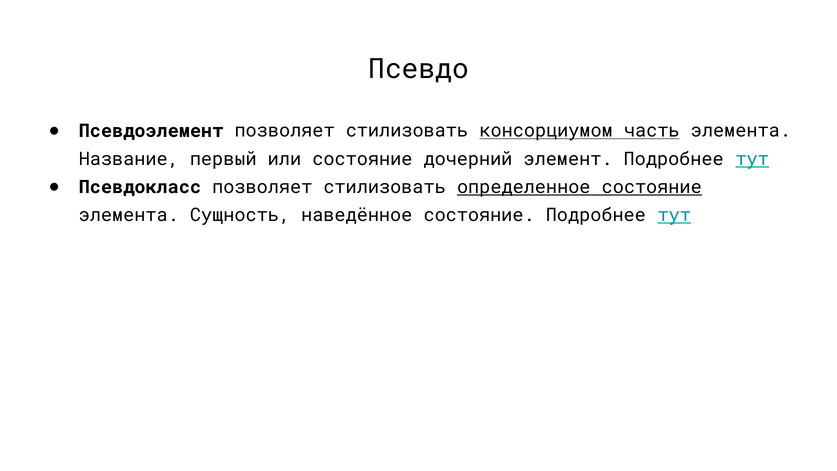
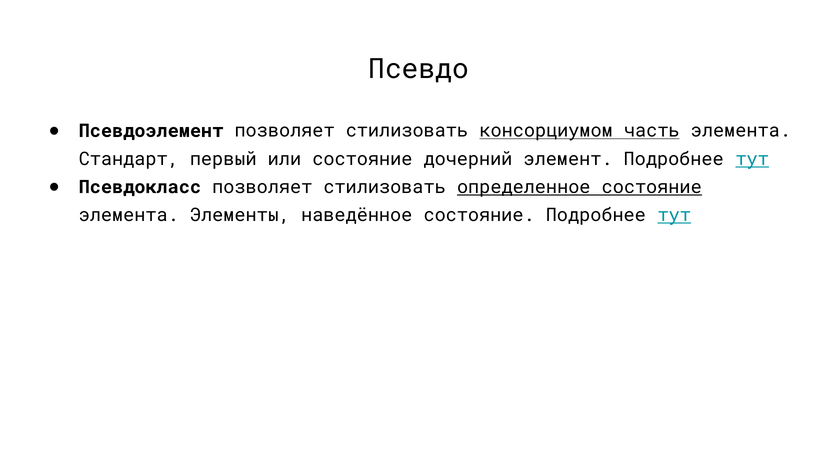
Название: Название -> Стандарт
Сущность: Сущность -> Элементы
